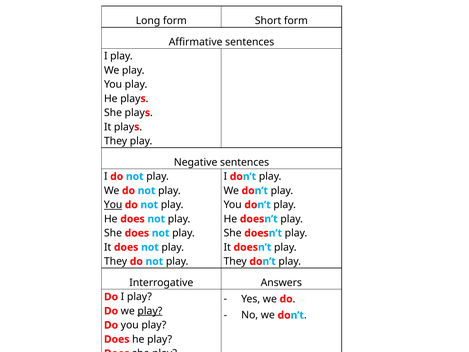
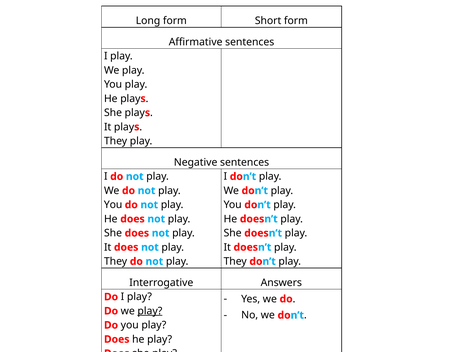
You at (113, 205) underline: present -> none
